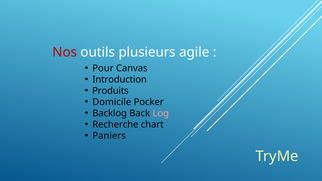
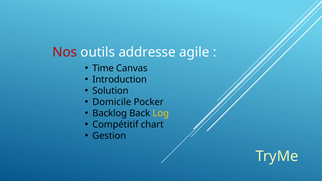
plusieurs: plusieurs -> addresse
Pour: Pour -> Time
Produits: Produits -> Solution
Log colour: pink -> yellow
Recherche: Recherche -> Compétitif
Paniers: Paniers -> Gestion
